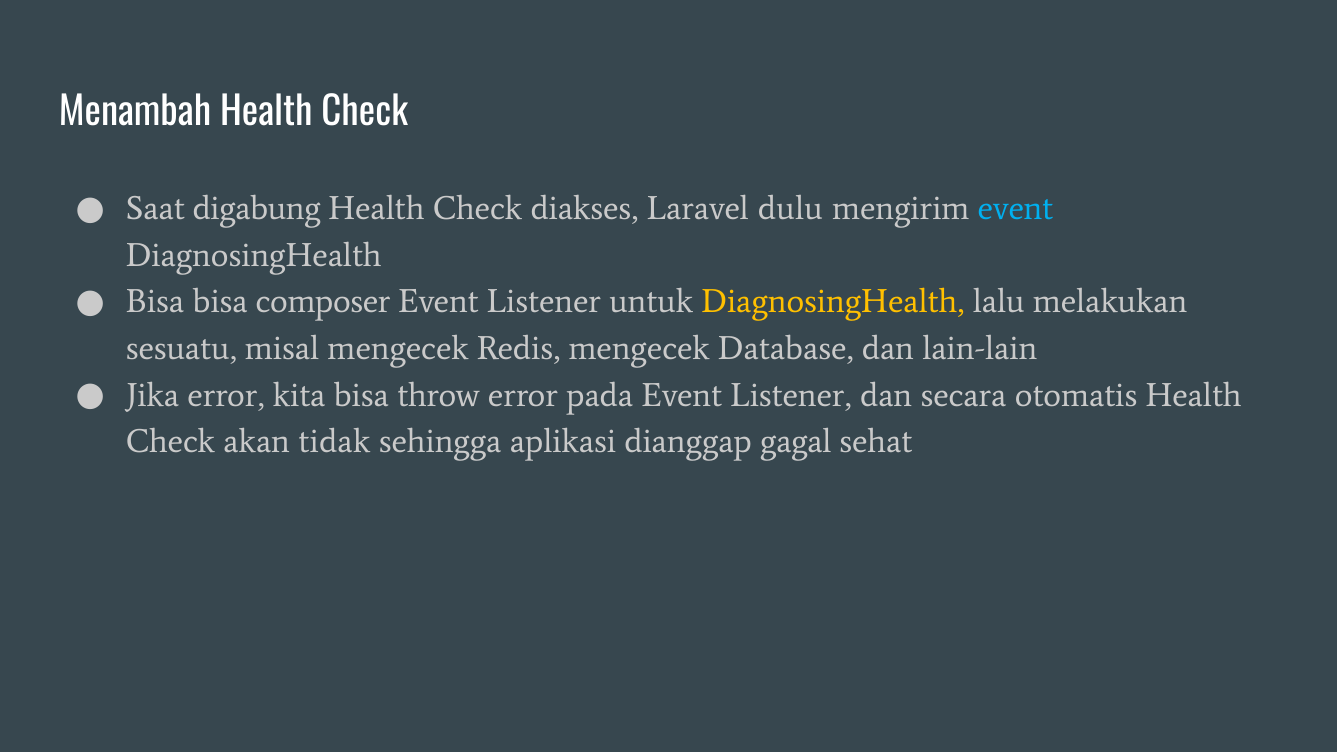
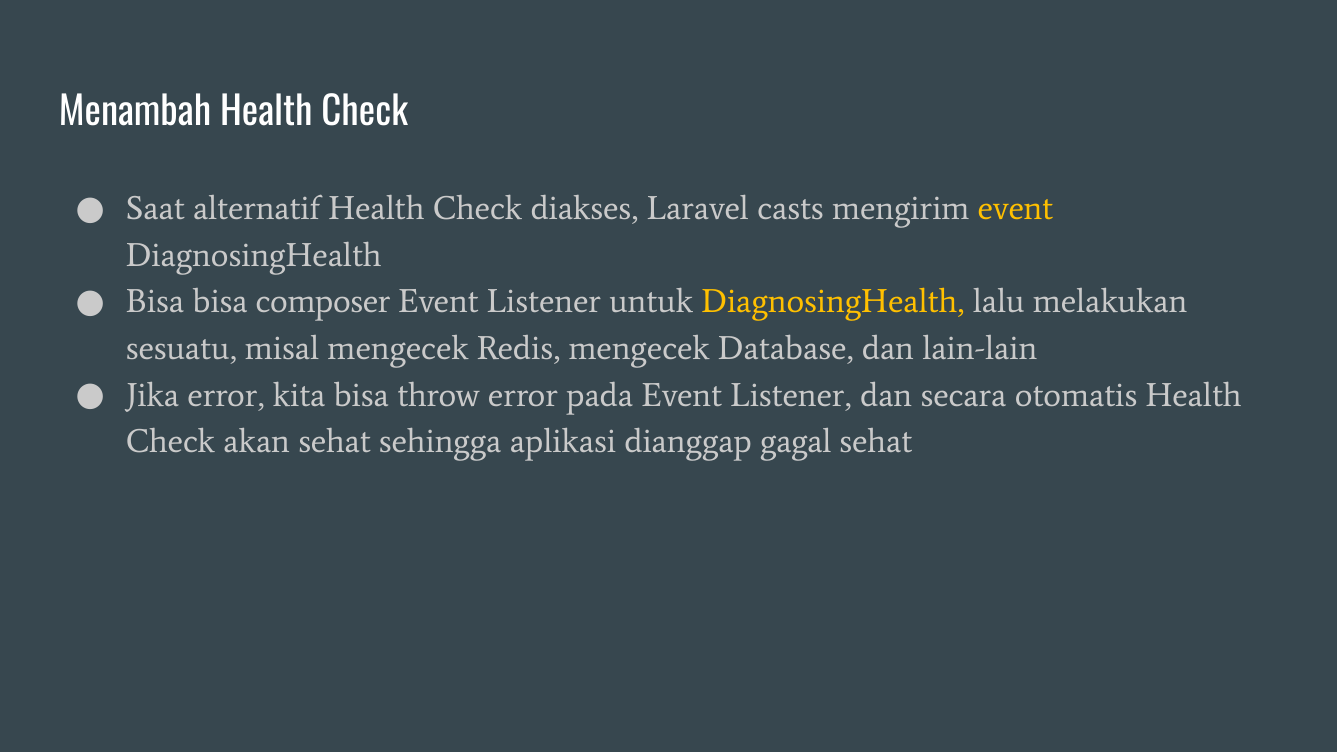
digabung: digabung -> alternatif
dulu: dulu -> casts
event at (1015, 209) colour: light blue -> yellow
akan tidak: tidak -> sehat
